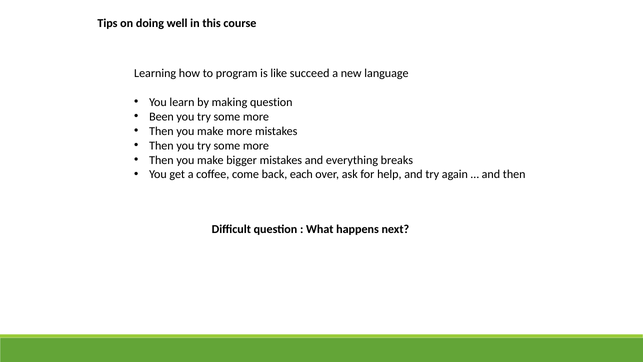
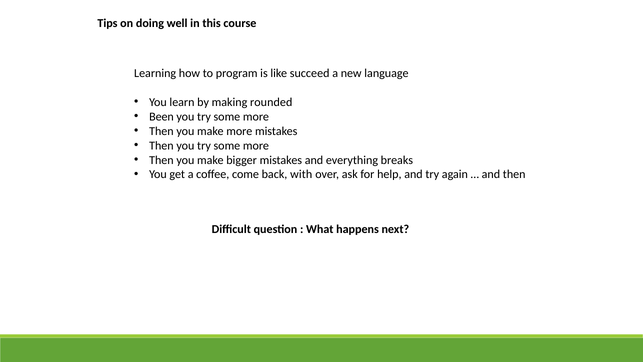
making question: question -> rounded
each: each -> with
